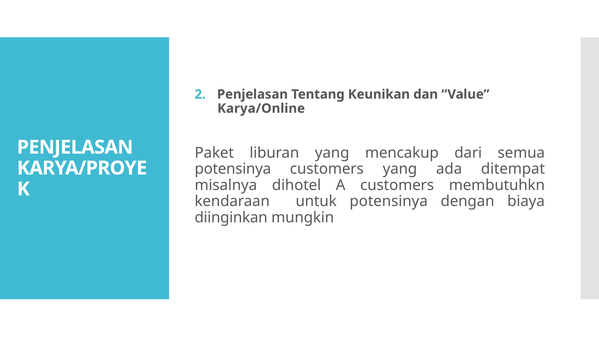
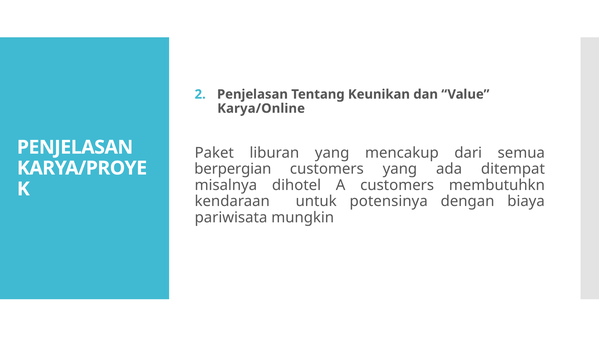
potensinya at (233, 169): potensinya -> berpergian
diinginkan: diinginkan -> pariwisata
